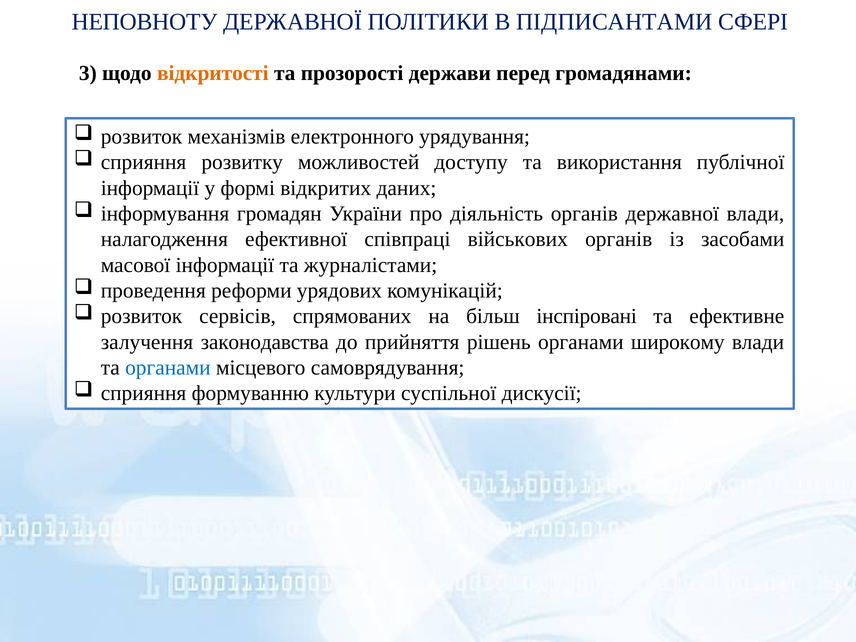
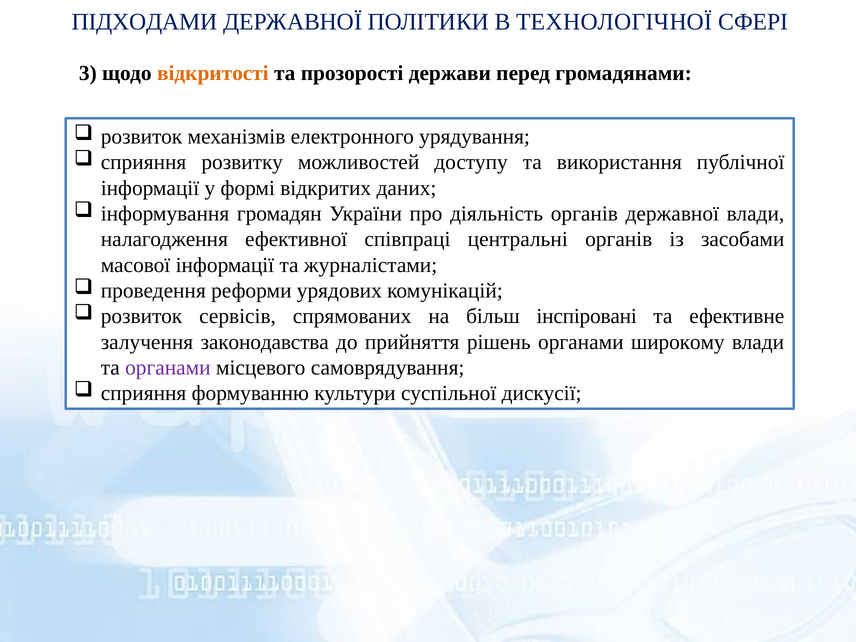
НЕПОВНОТУ: НЕПОВНОТУ -> ПІДХОДАМИ
ПІДПИСАНТАМИ: ПІДПИСАНТАМИ -> ТЕХНОЛОГІЧНОЇ
військових: військових -> центральні
органами at (168, 368) colour: blue -> purple
